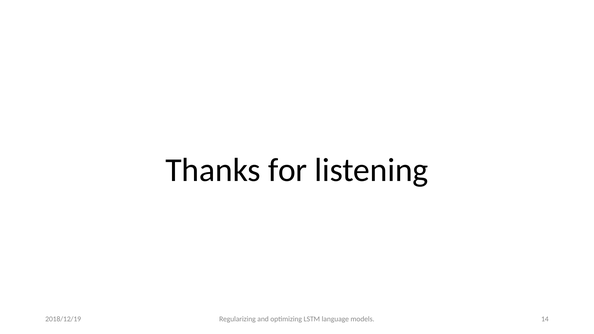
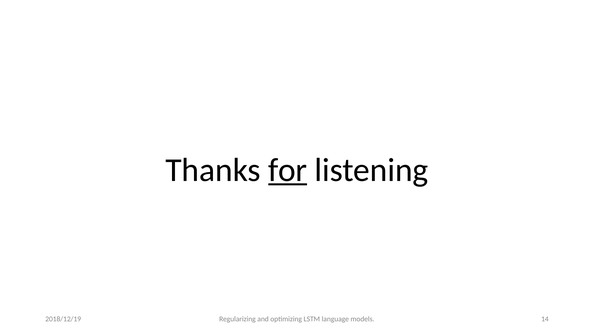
for underline: none -> present
